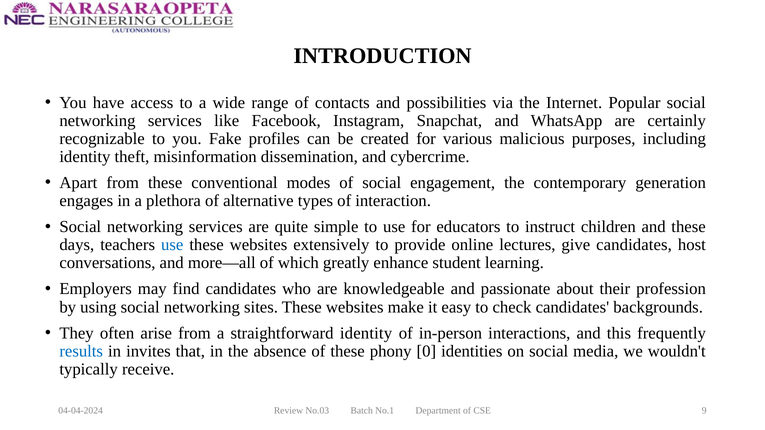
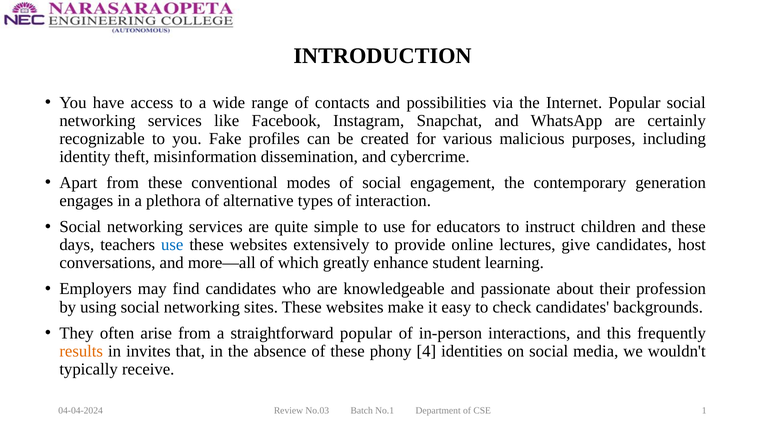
straightforward identity: identity -> popular
results colour: blue -> orange
0: 0 -> 4
9: 9 -> 1
